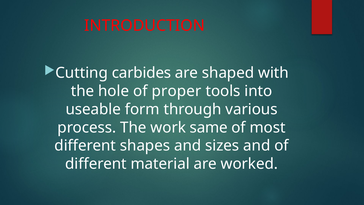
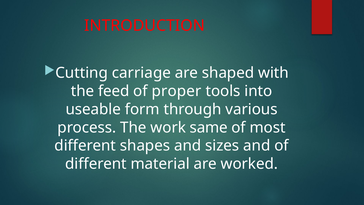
carbides: carbides -> carriage
hole: hole -> feed
